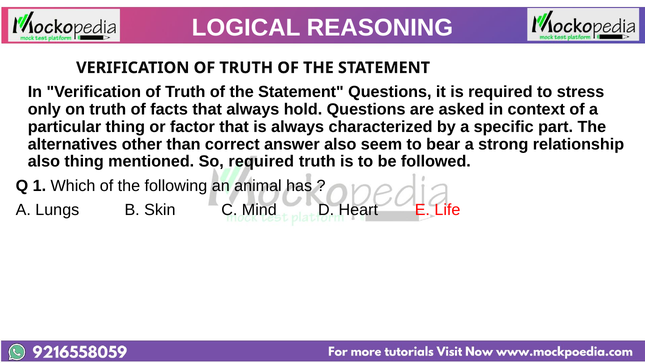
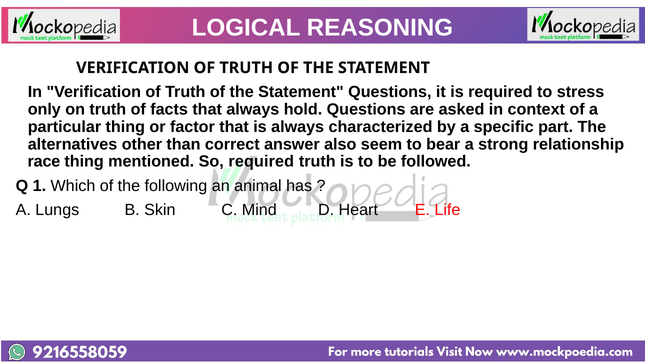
also at (44, 162): also -> race
